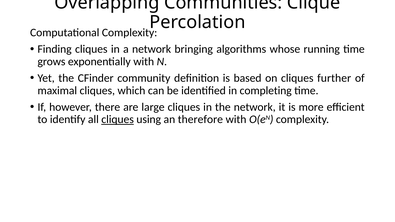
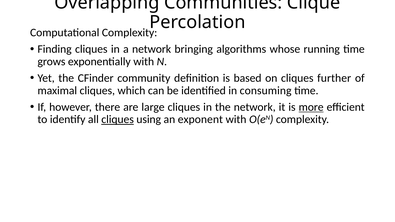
completing: completing -> consuming
more underline: none -> present
therefore: therefore -> exponent
